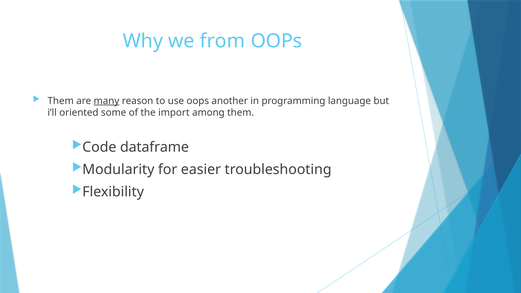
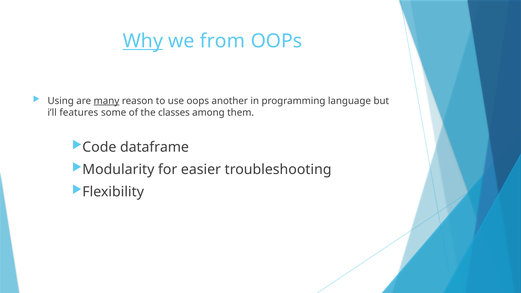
Why underline: none -> present
Them at (61, 101): Them -> Using
oriented: oriented -> features
import: import -> classes
